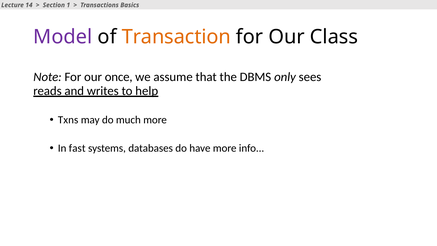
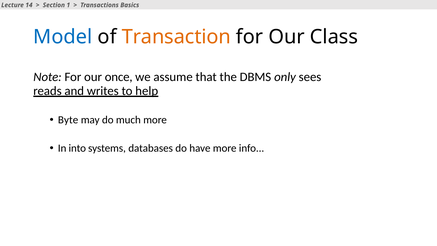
Model colour: purple -> blue
Txns: Txns -> Byte
fast: fast -> into
